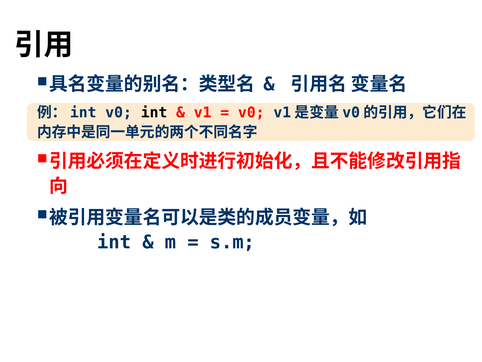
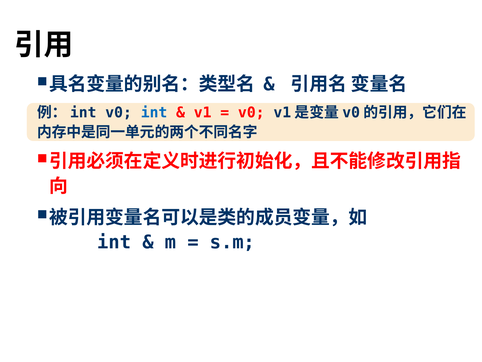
int at (154, 113) colour: black -> blue
